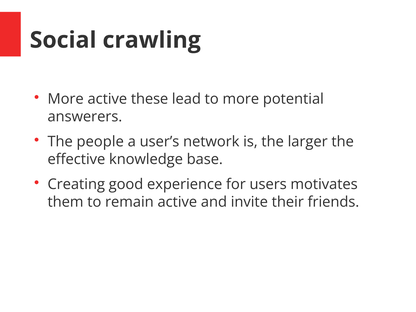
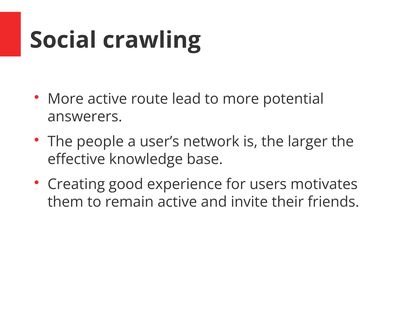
these: these -> route
